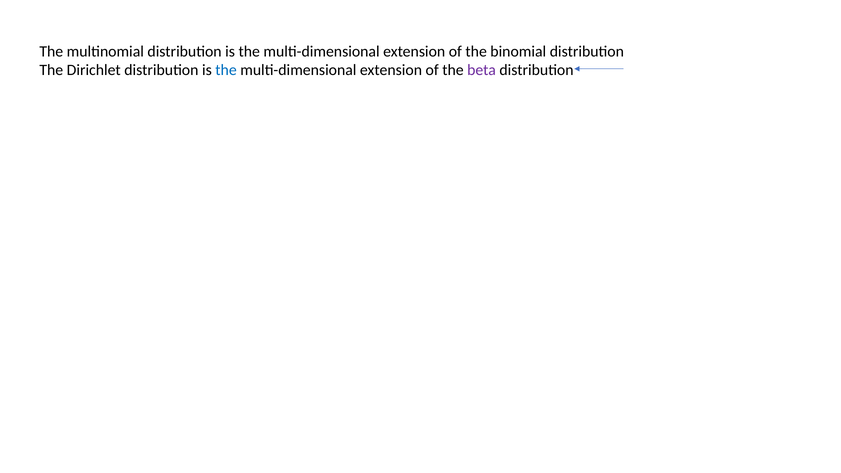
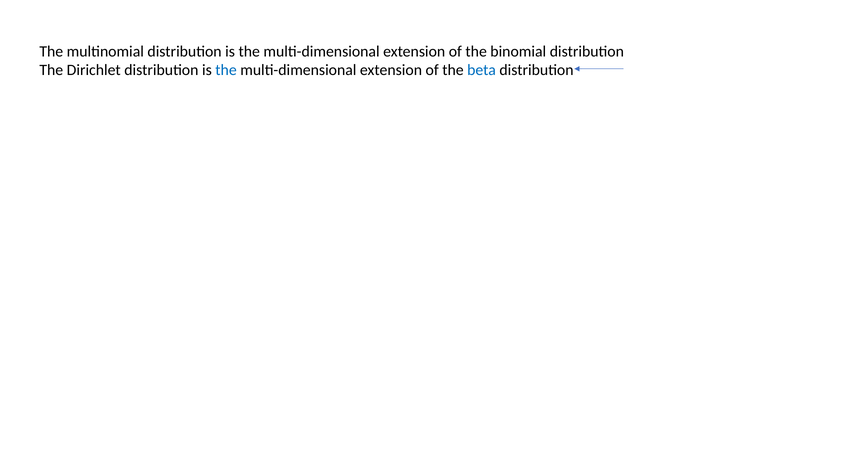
beta colour: purple -> blue
